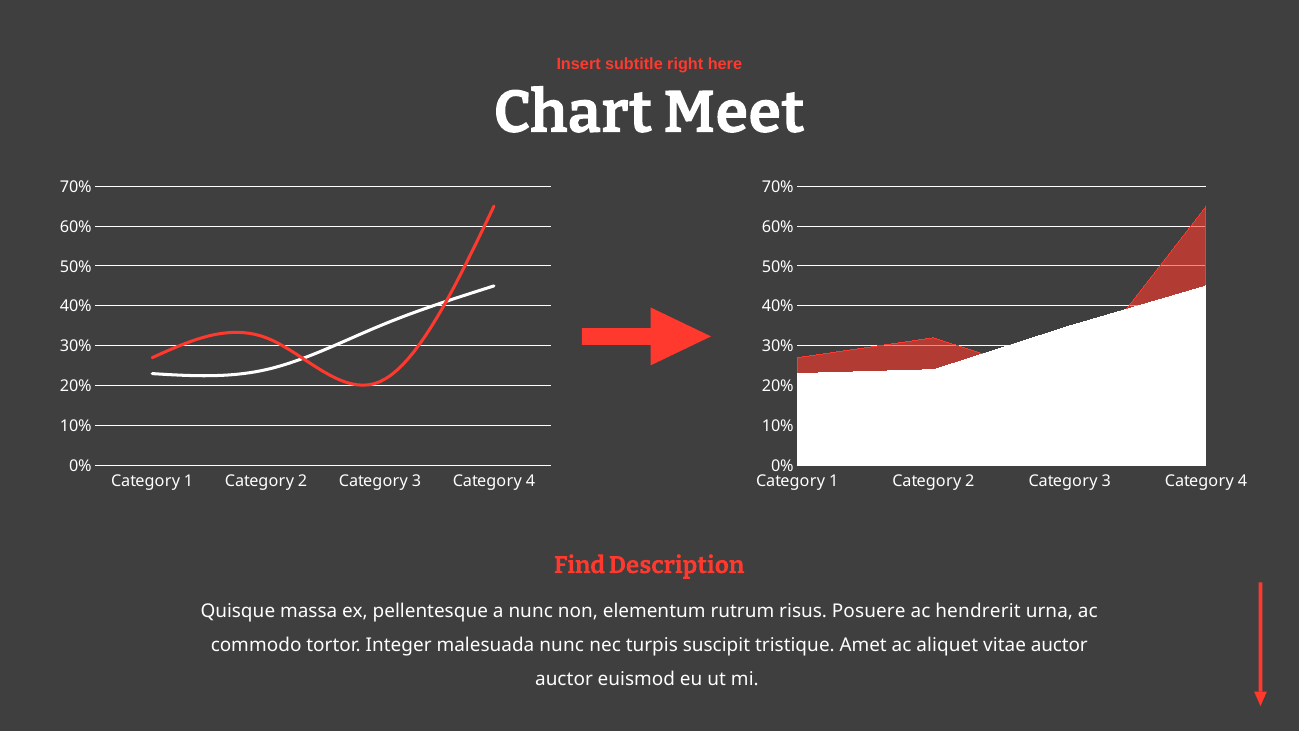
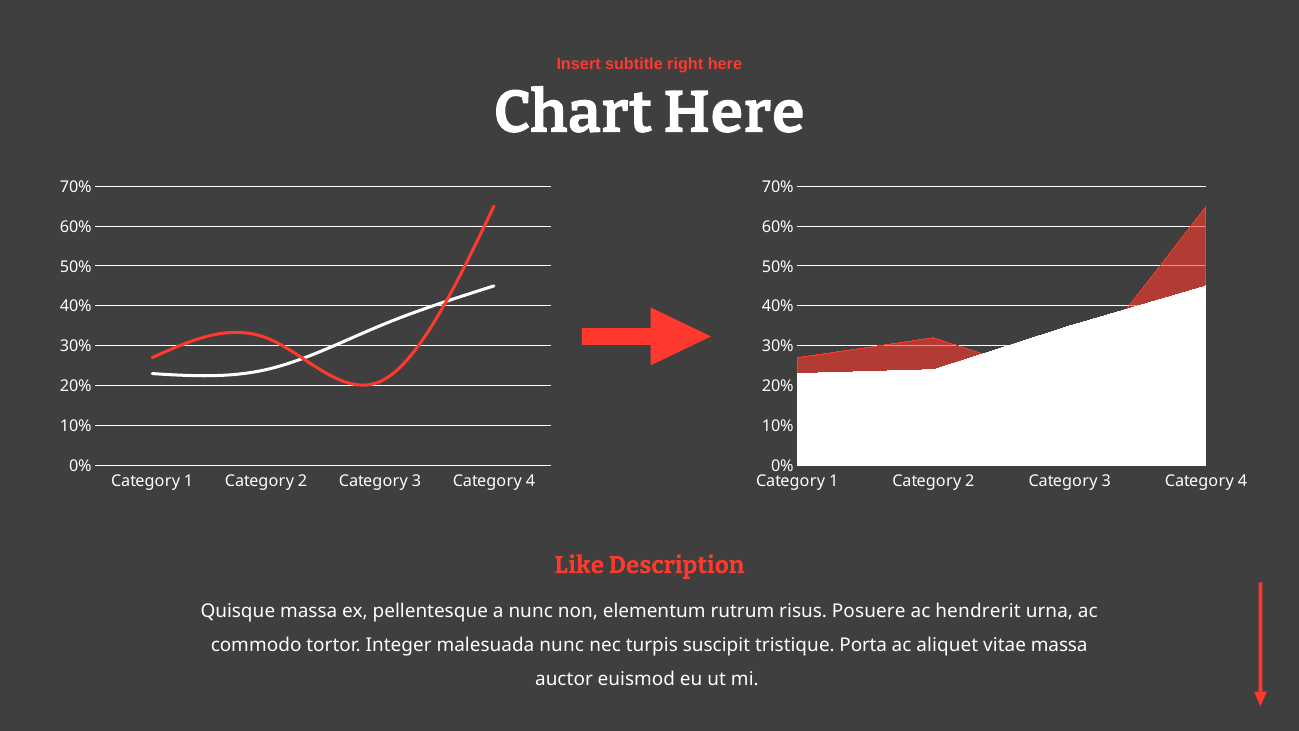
Chart Meet: Meet -> Here
Find: Find -> Like
Amet: Amet -> Porta
vitae auctor: auctor -> massa
